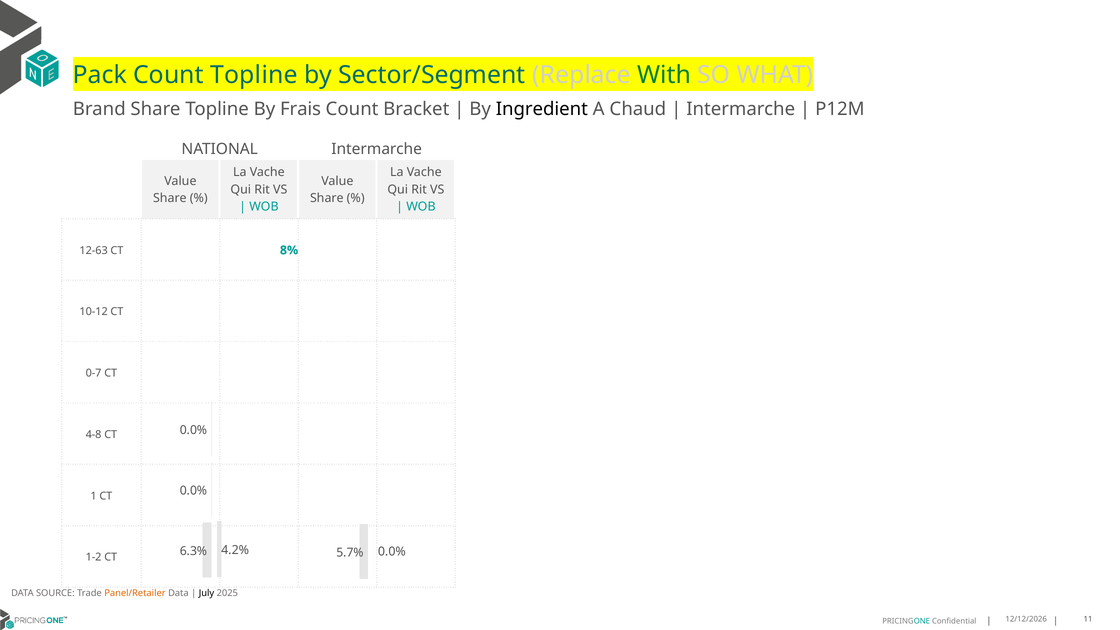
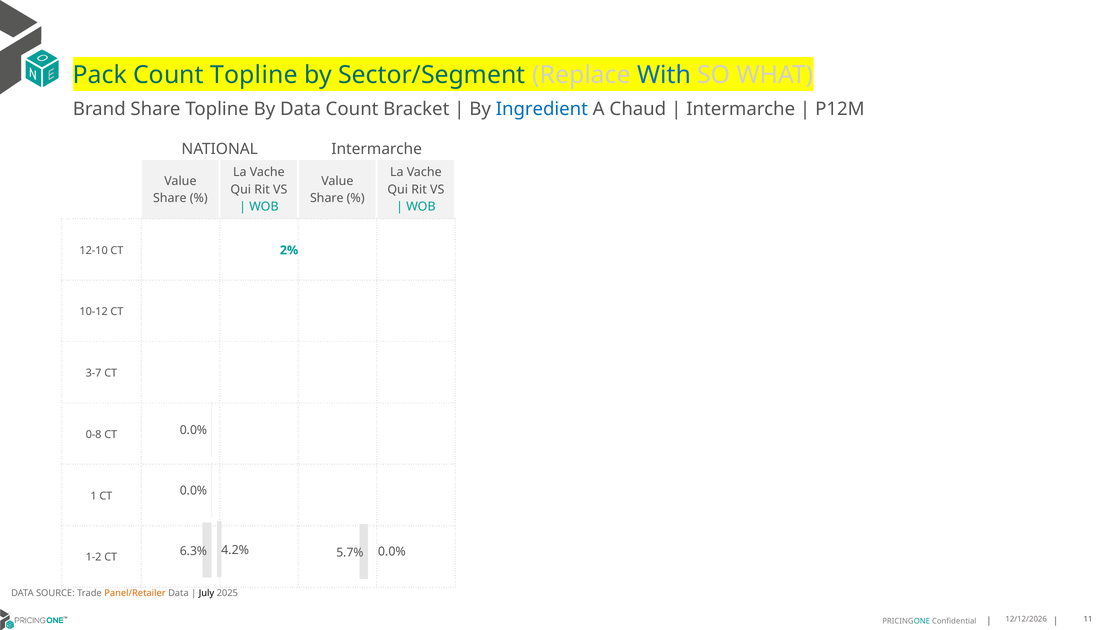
With colour: green -> blue
By Frais: Frais -> Data
Ingredient colour: black -> blue
12-63: 12-63 -> 12-10
8%: 8% -> 2%
0-7: 0-7 -> 3-7
4-8: 4-8 -> 0-8
